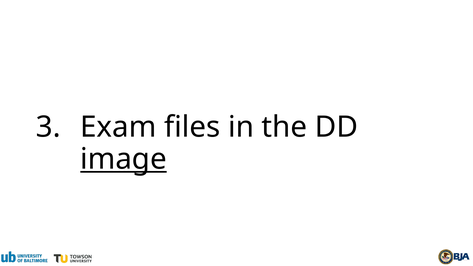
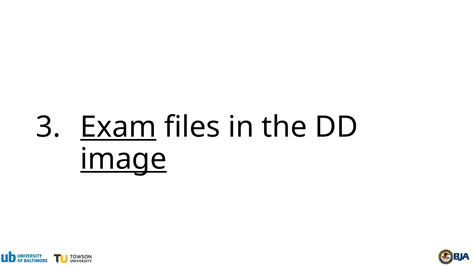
Exam underline: none -> present
